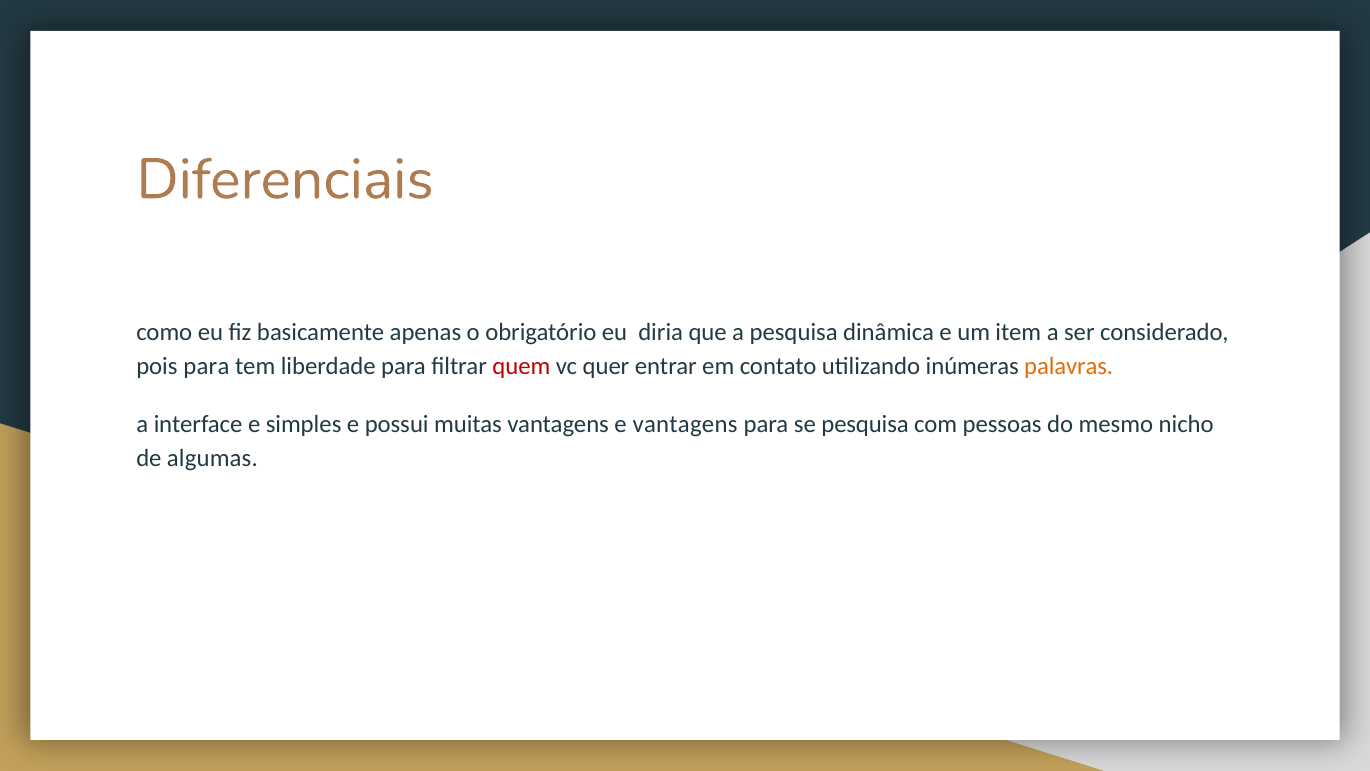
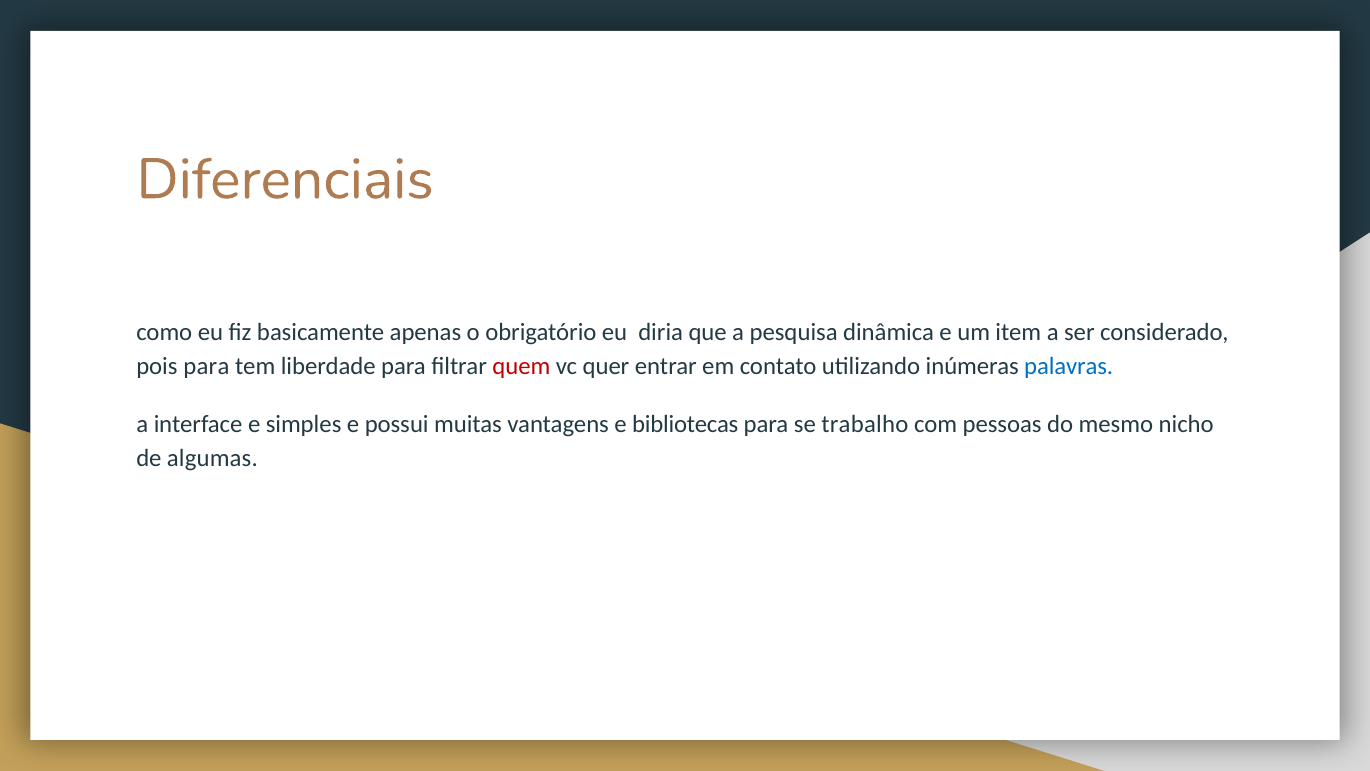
palavras colour: orange -> blue
e vantagens: vantagens -> bibliotecas
se pesquisa: pesquisa -> trabalho
